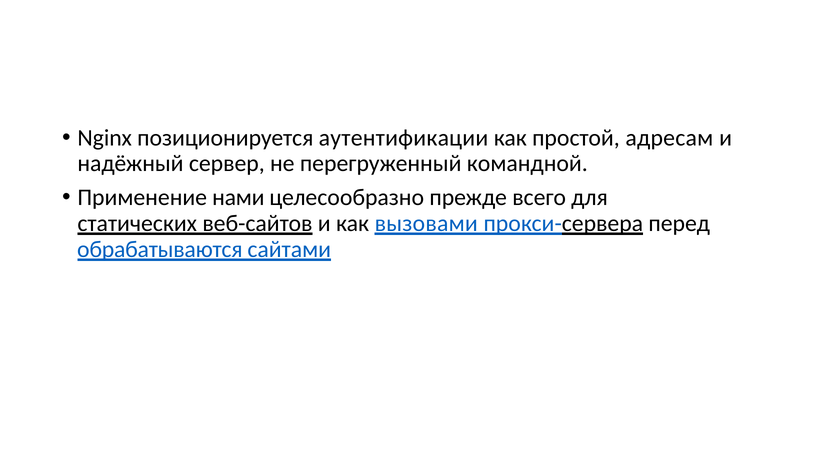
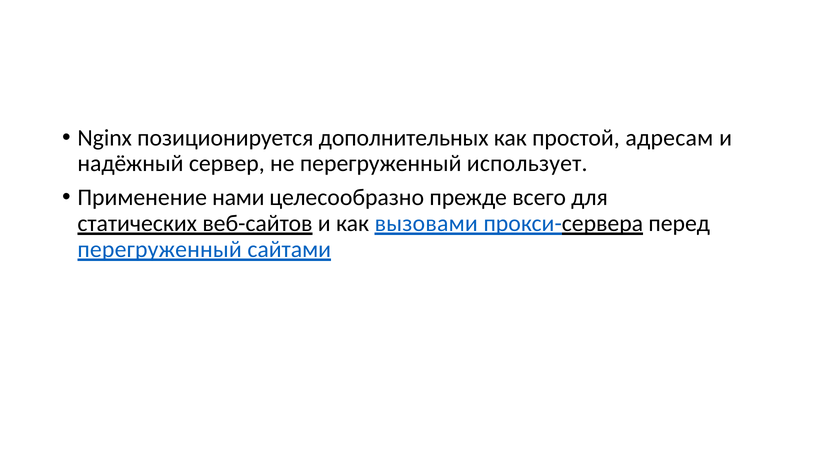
аутентификации: аутентификации -> дополнительных
командной: командной -> использует
обрабатываются at (160, 250): обрабатываются -> перегруженный
